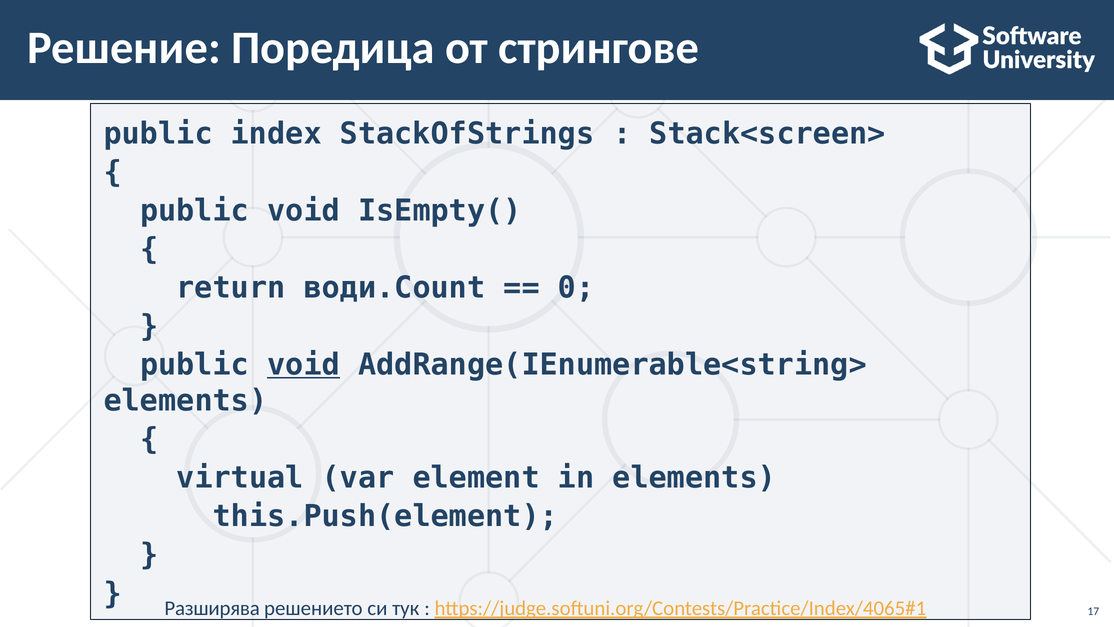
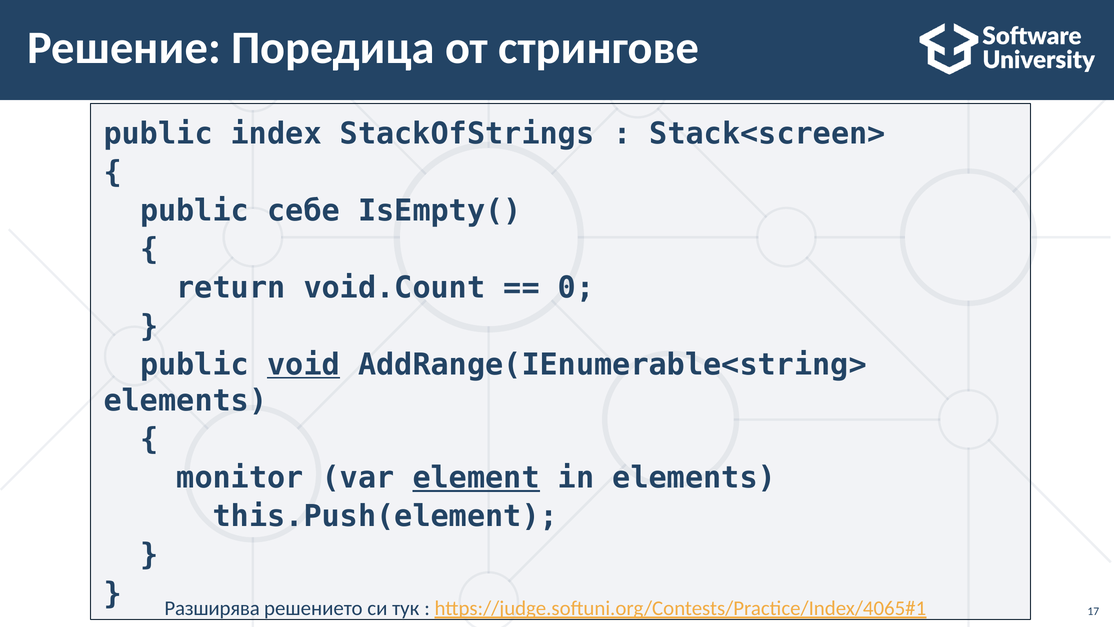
void at (304, 211): void -> себе
води.Count: води.Count -> void.Count
virtual: virtual -> monitor
element underline: none -> present
